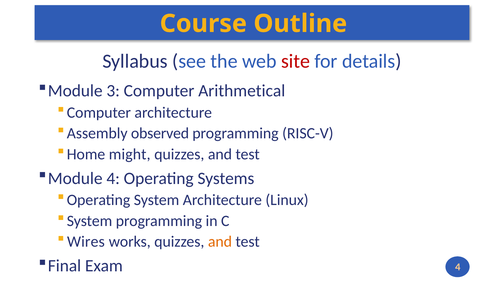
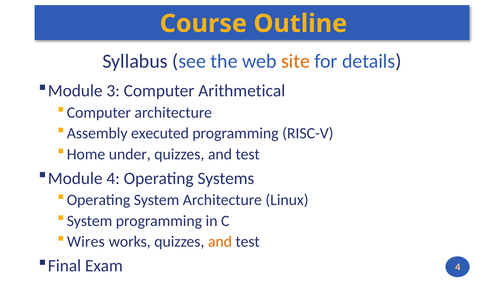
site colour: red -> orange
observed: observed -> executed
might: might -> under
